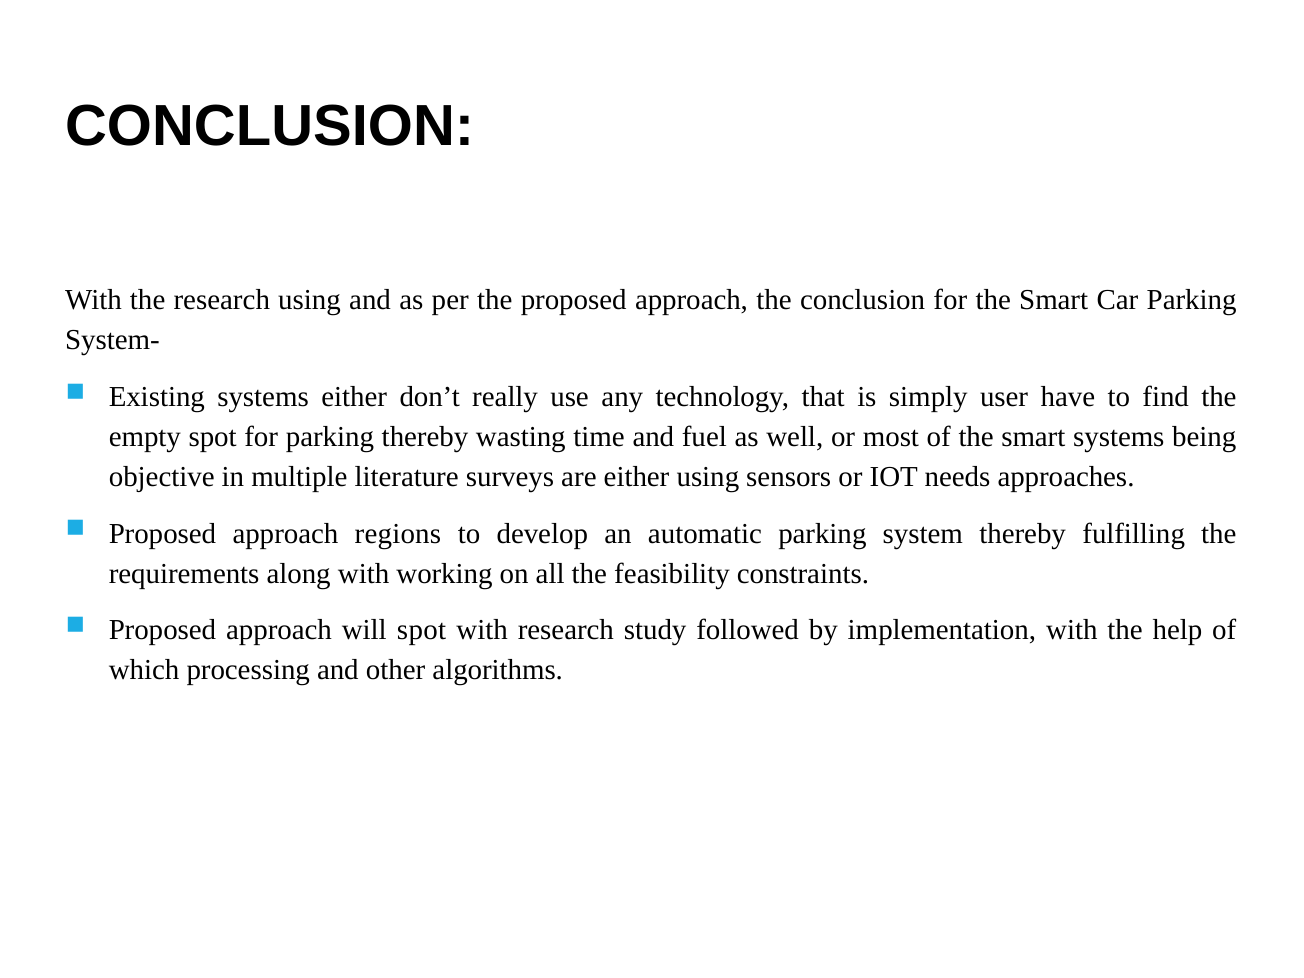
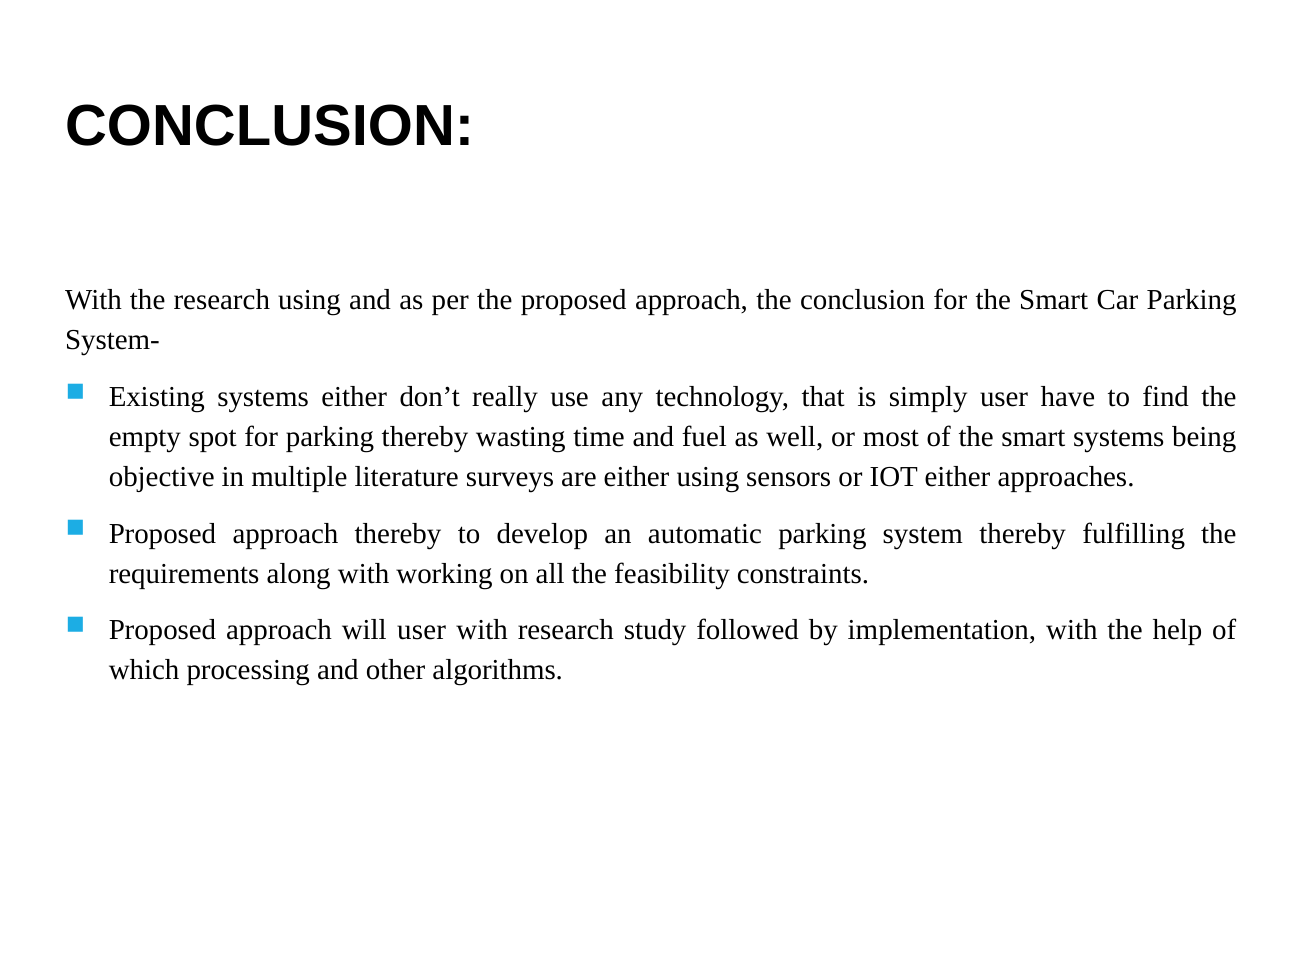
IOT needs: needs -> either
approach regions: regions -> thereby
will spot: spot -> user
